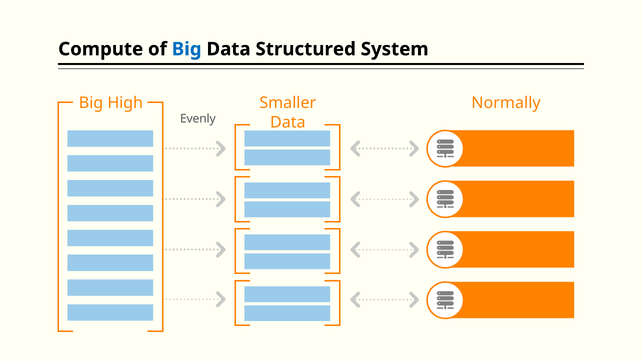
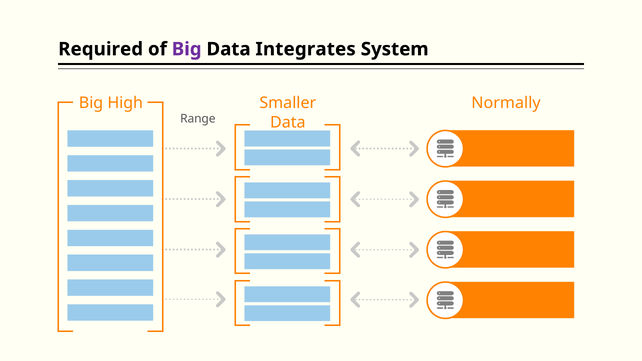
Compute: Compute -> Required
Big at (187, 49) colour: blue -> purple
Structured: Structured -> Integrates
Evenly: Evenly -> Range
